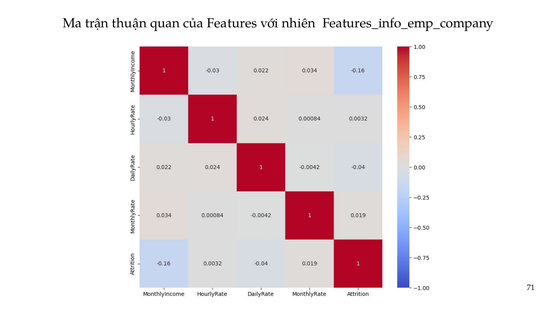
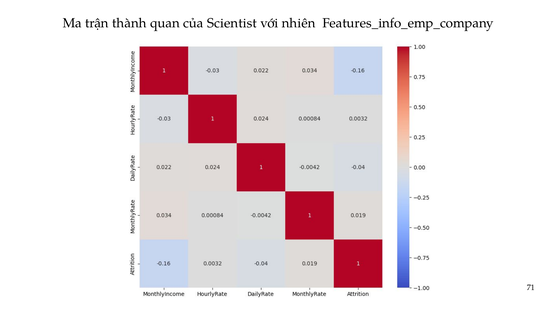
thuận: thuận -> thành
Features: Features -> Scientist
